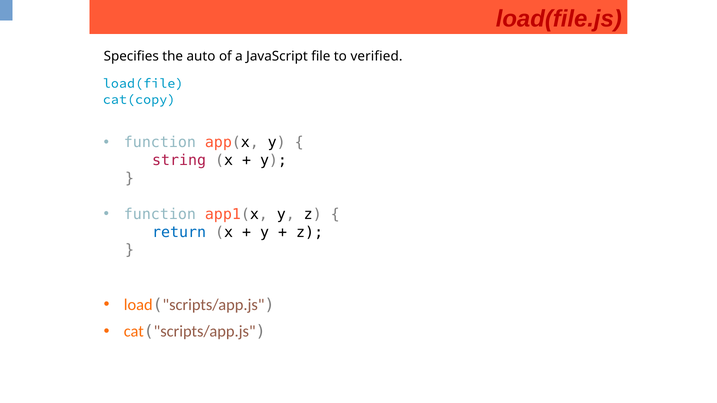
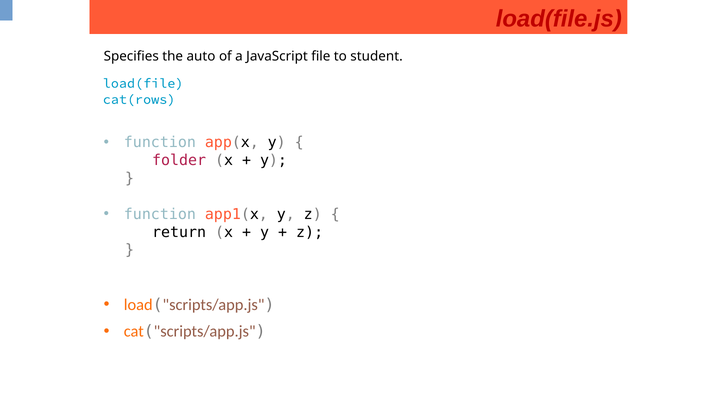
verified: verified -> student
cat(copy: cat(copy -> cat(rows
string: string -> folder
return colour: blue -> black
